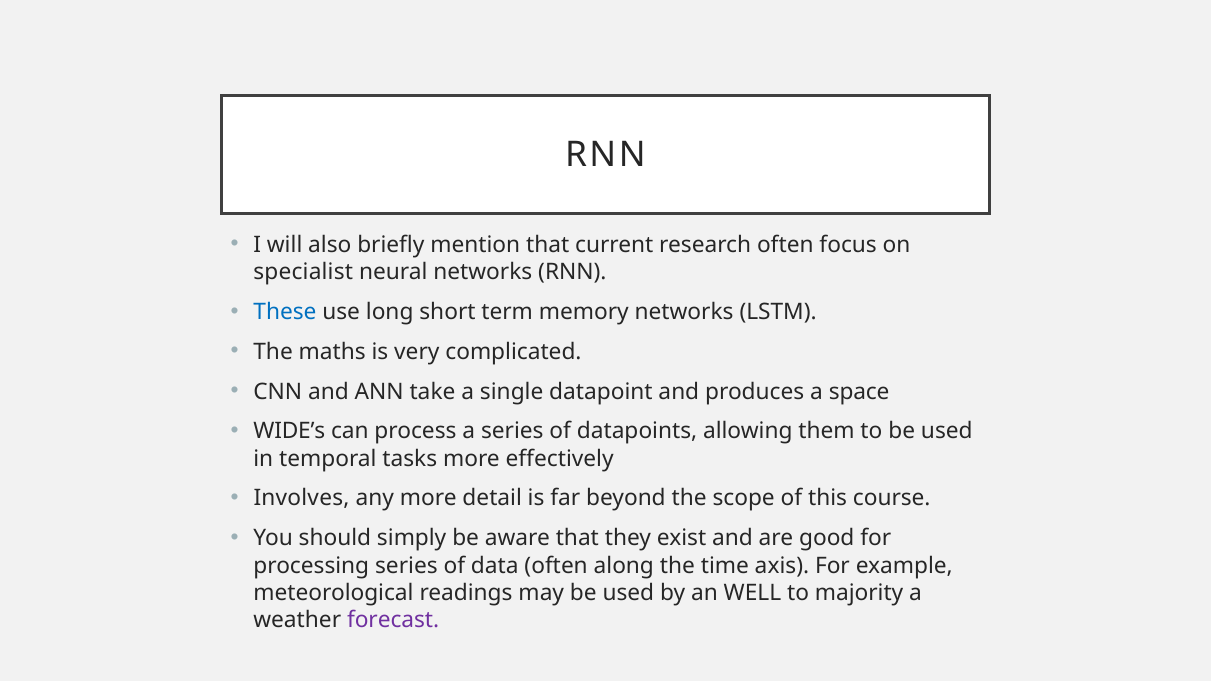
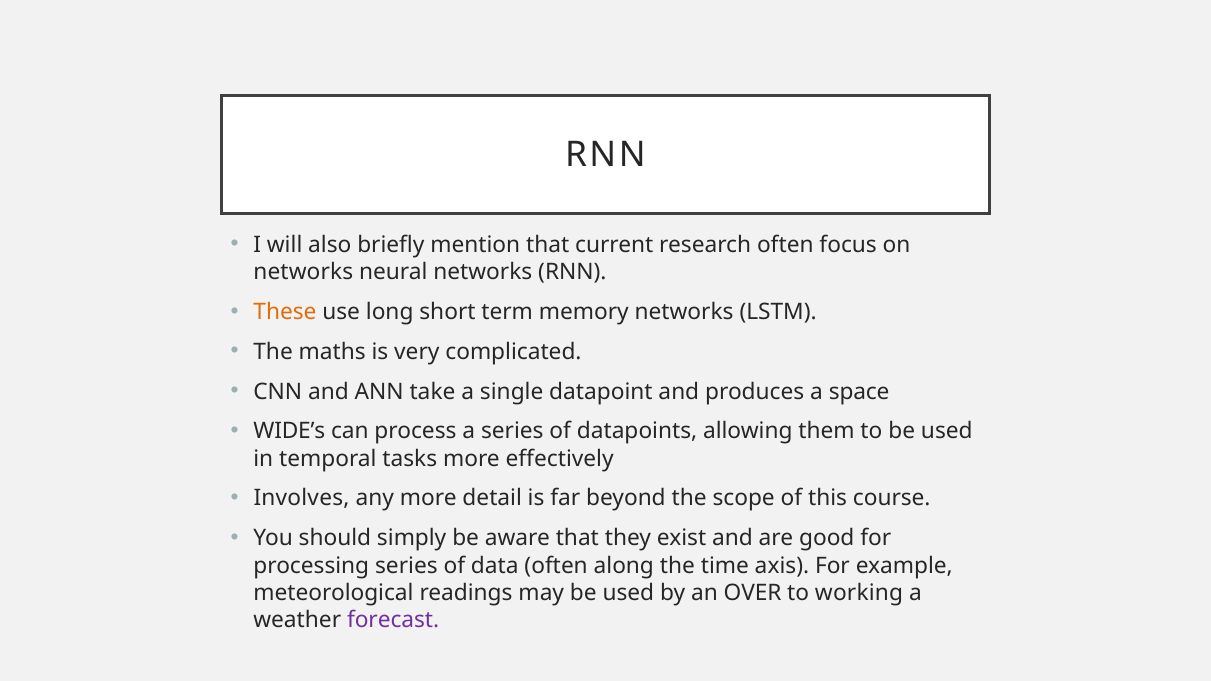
specialist at (303, 272): specialist -> networks
These colour: blue -> orange
WELL: WELL -> OVER
majority: majority -> working
